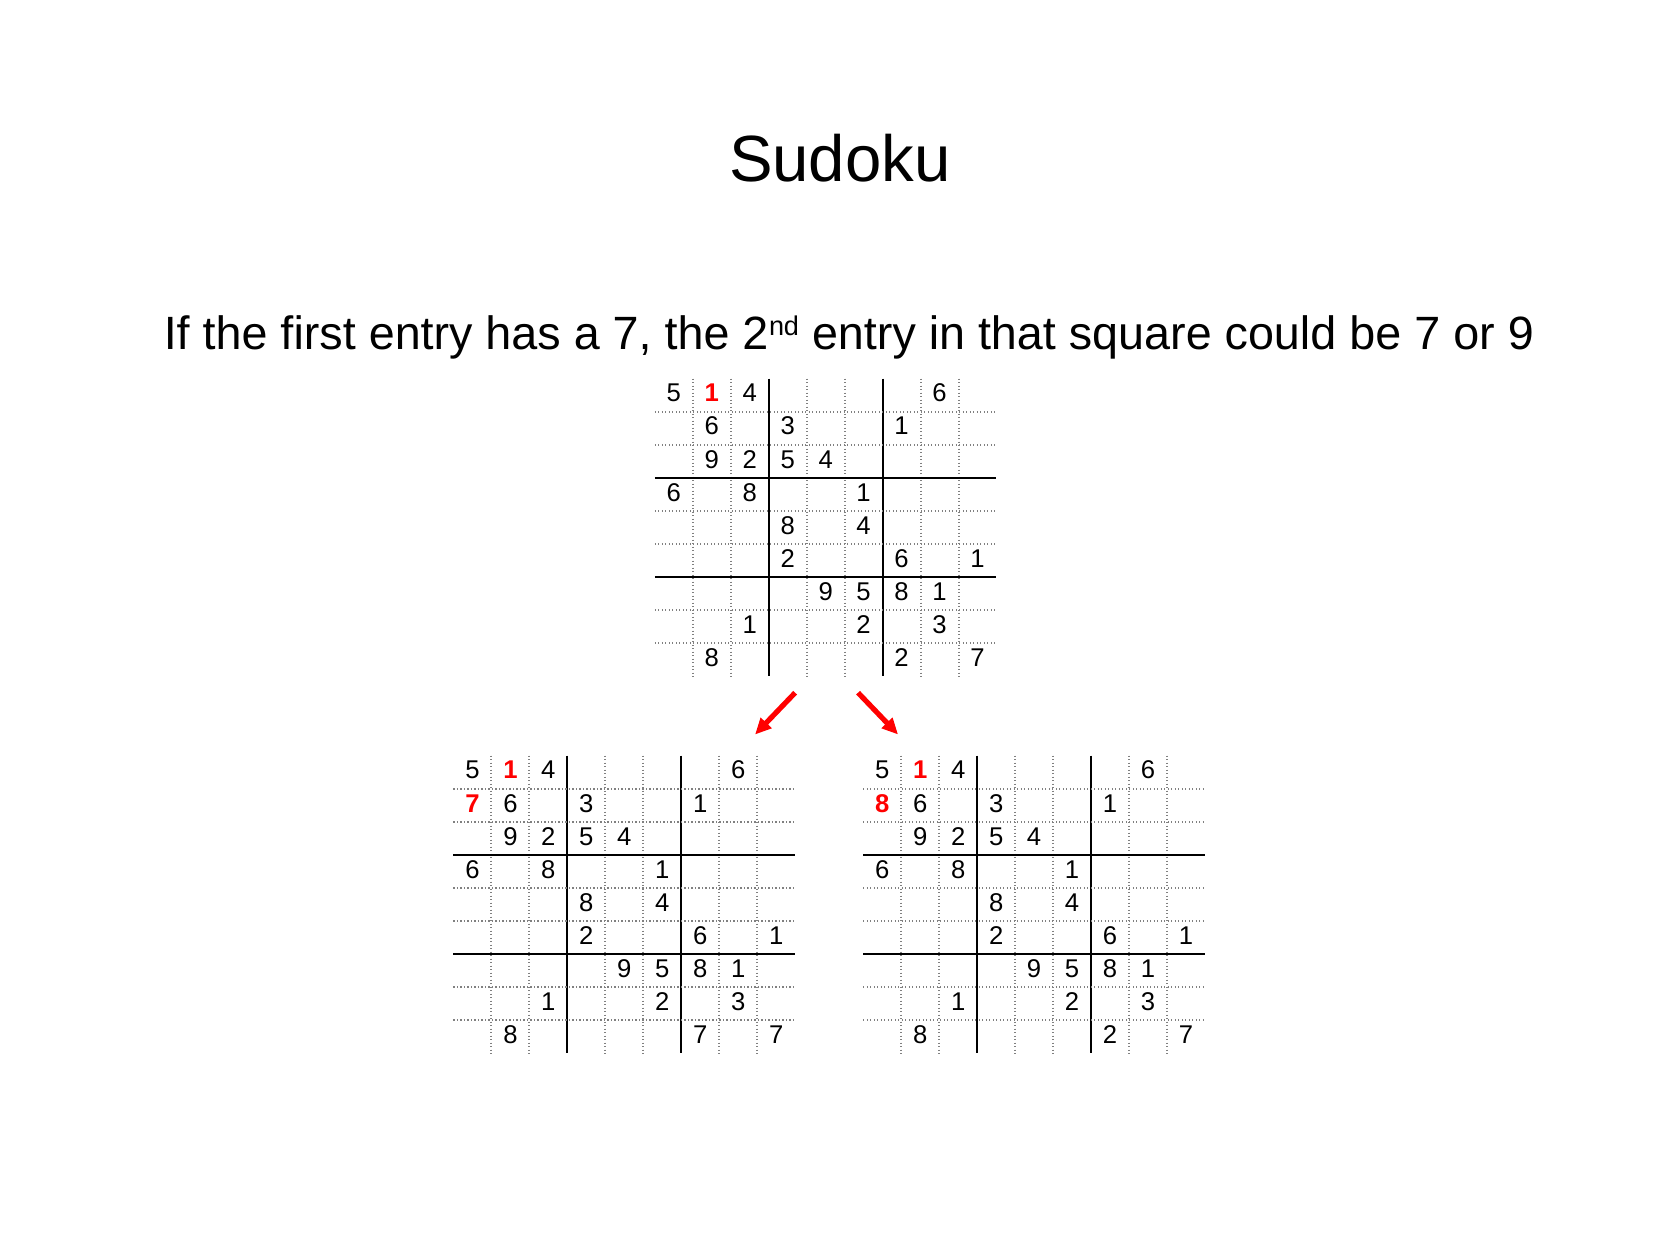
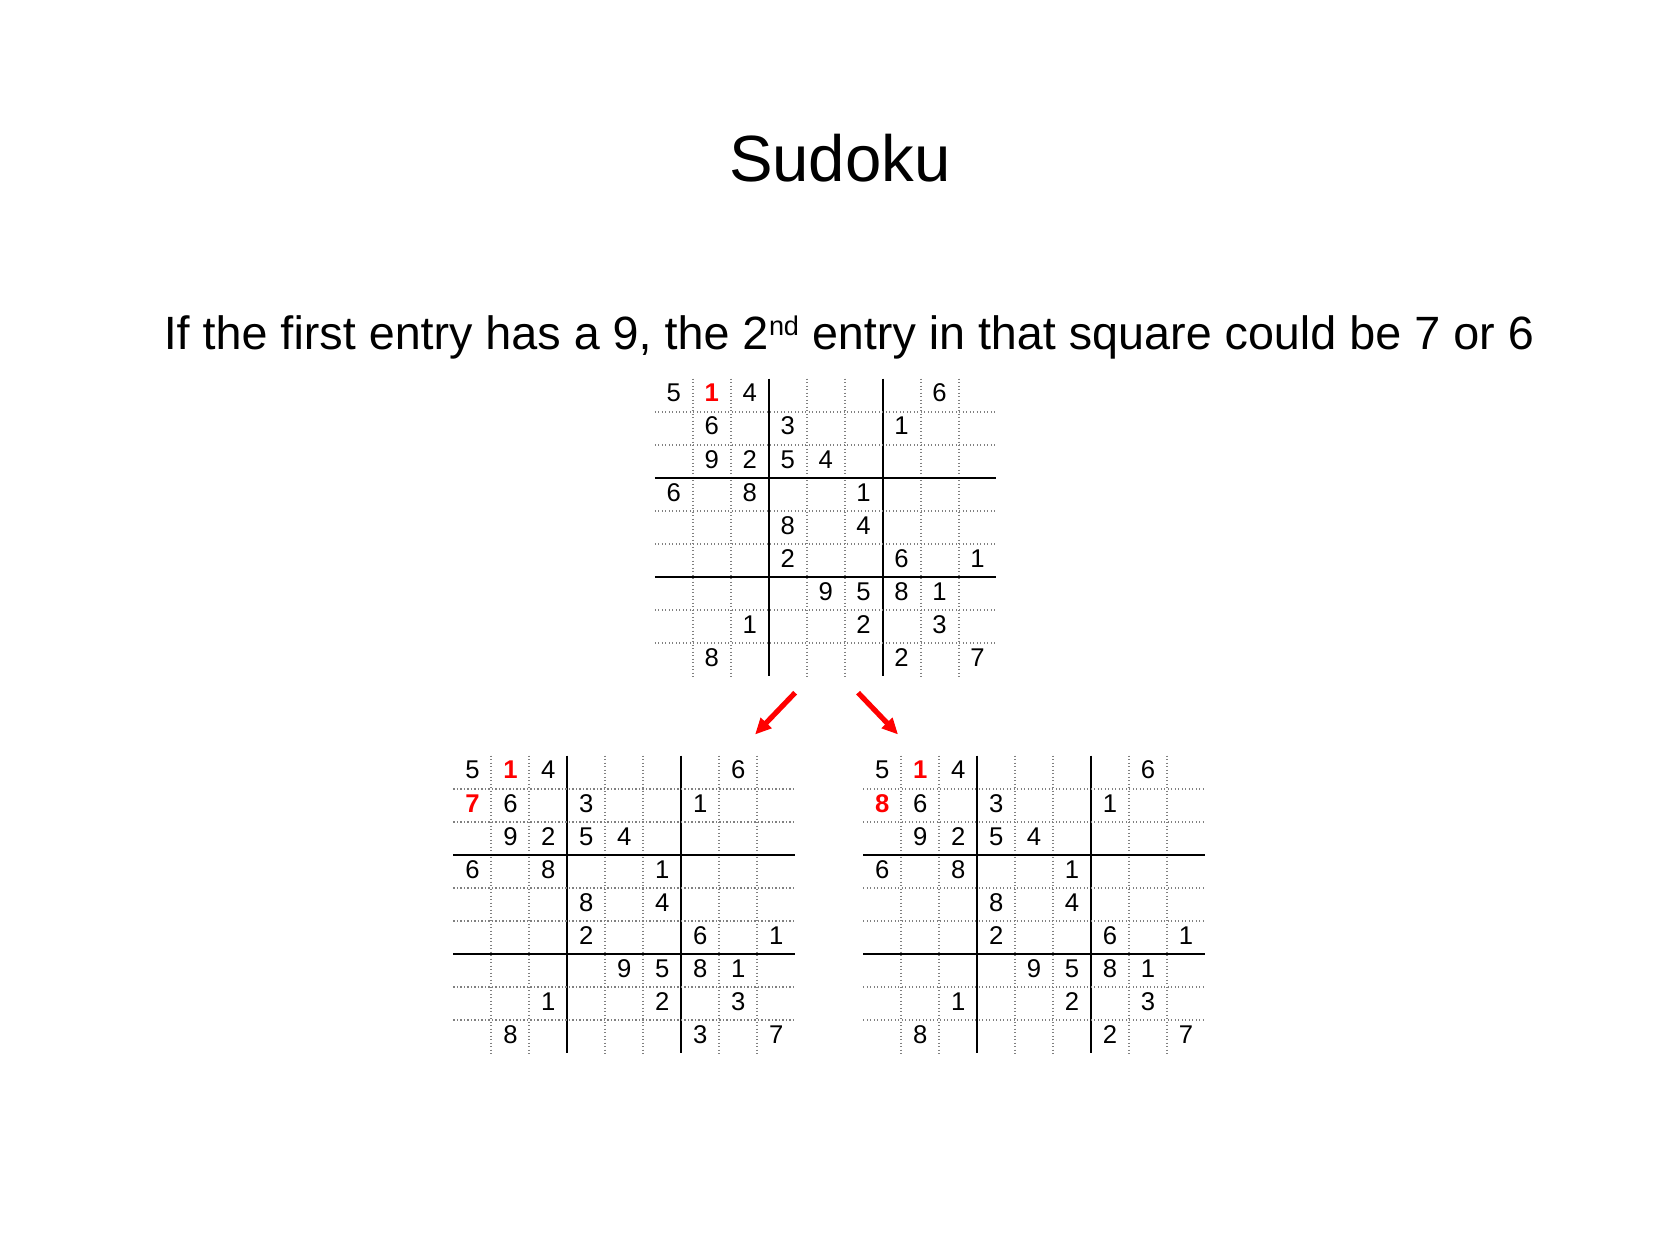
a 7: 7 -> 9
or 9: 9 -> 6
8 7: 7 -> 3
